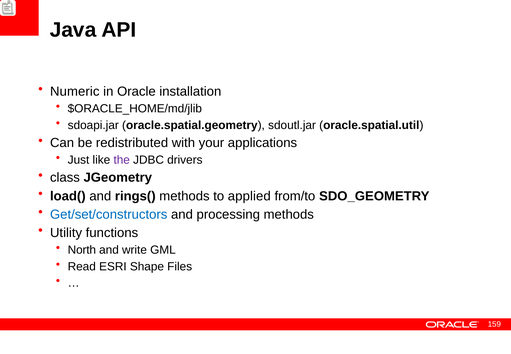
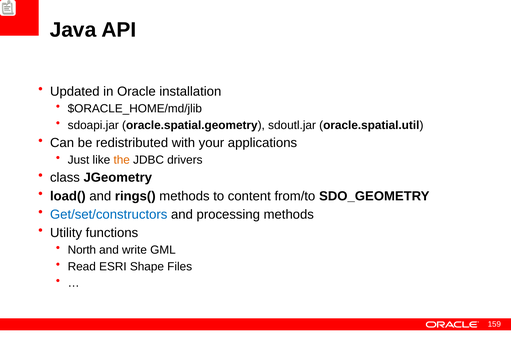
Numeric: Numeric -> Updated
the colour: purple -> orange
applied: applied -> content
